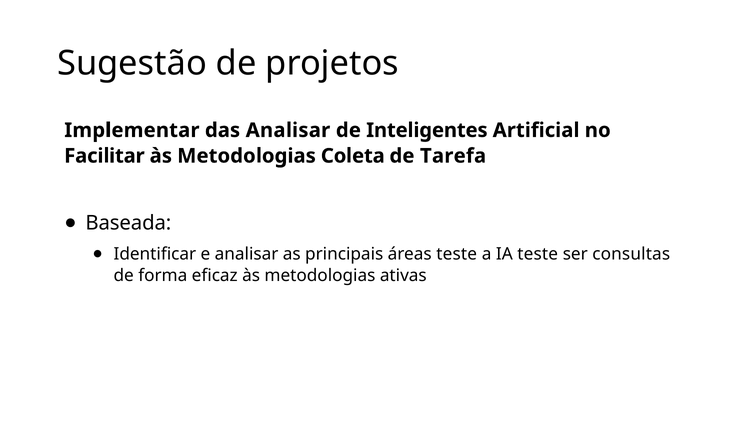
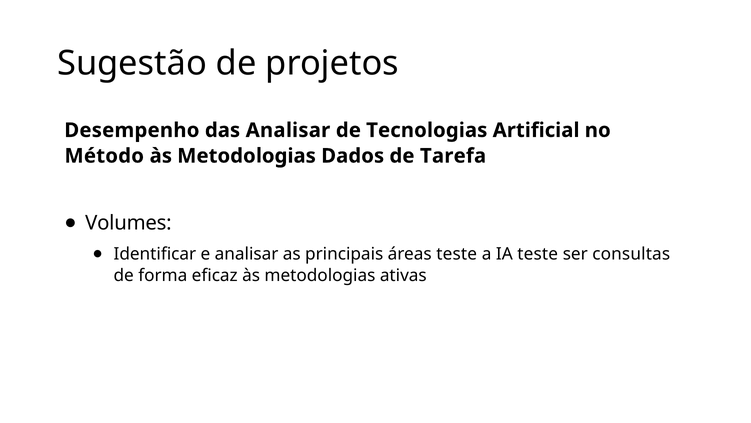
Implementar: Implementar -> Desempenho
Inteligentes: Inteligentes -> Tecnologias
Facilitar: Facilitar -> Método
Coleta: Coleta -> Dados
Baseada: Baseada -> Volumes
